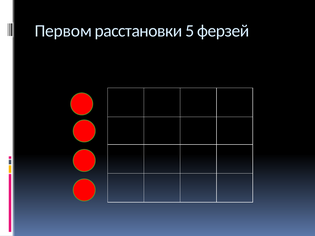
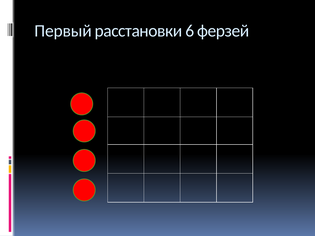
Первом: Первом -> Первый
5: 5 -> 6
